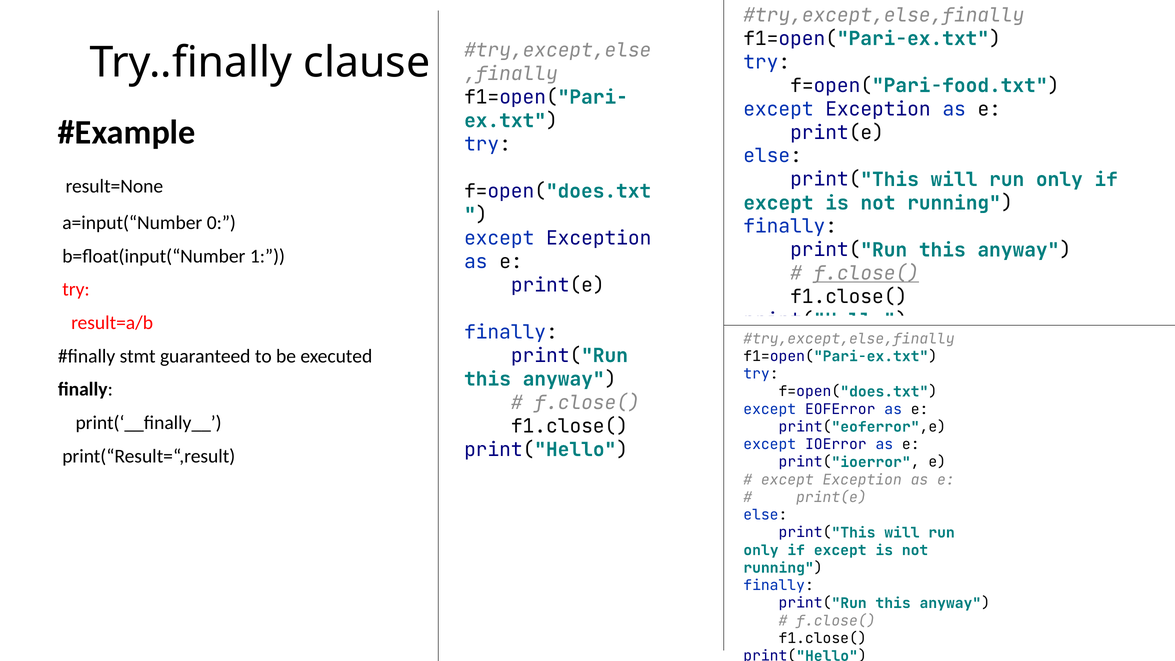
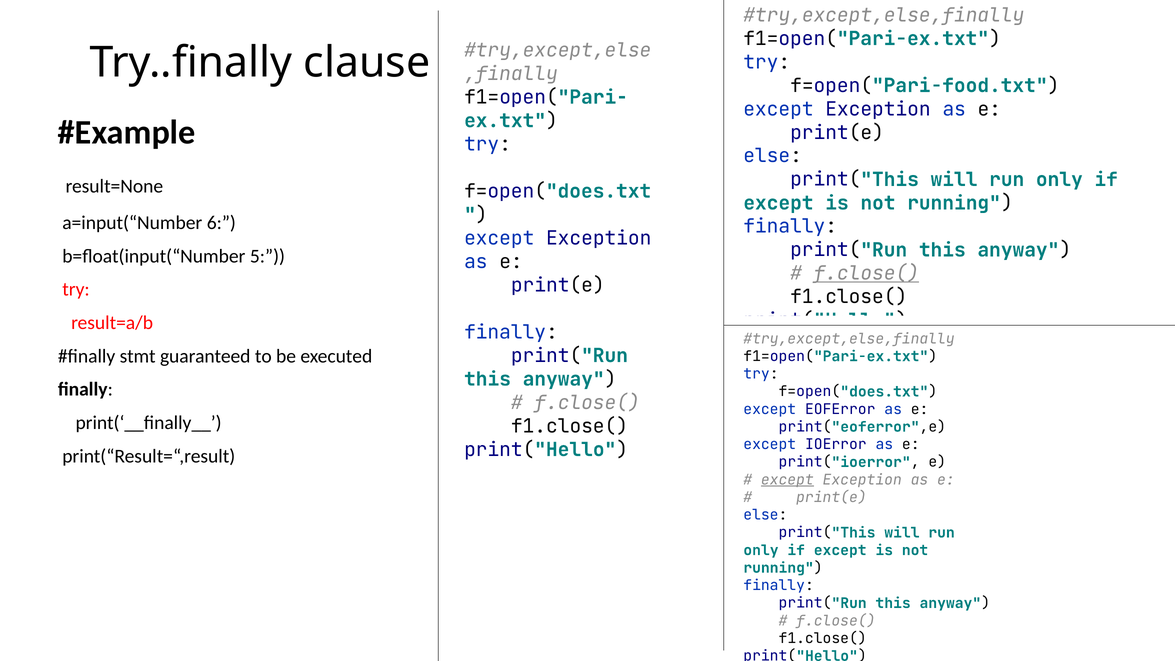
0: 0 -> 6
1: 1 -> 5
except at (787, 480) underline: none -> present
